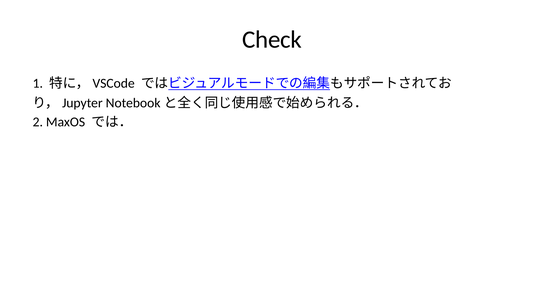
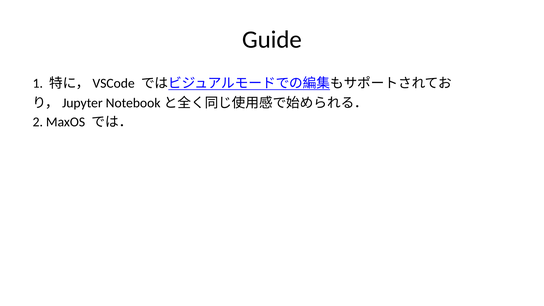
Check: Check -> Guide
